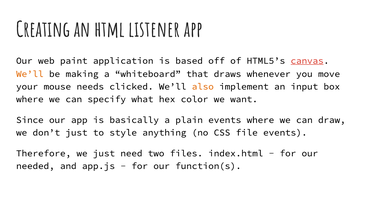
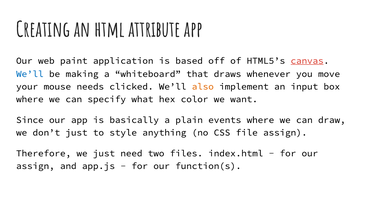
listener: listener -> attribute
We’ll at (30, 74) colour: orange -> blue
file events: events -> assign
needed at (35, 166): needed -> assign
